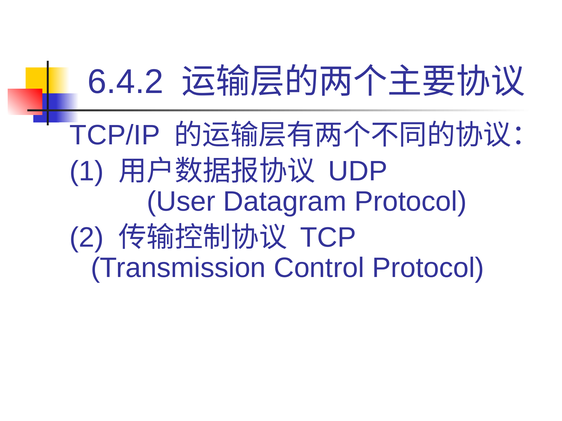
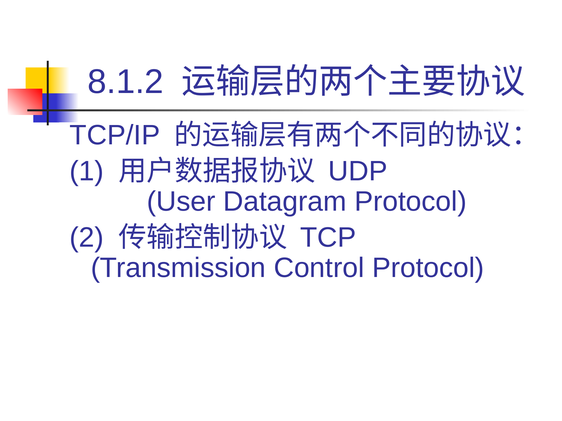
6.4.2: 6.4.2 -> 8.1.2
